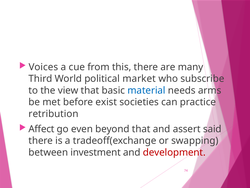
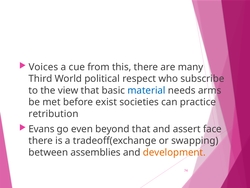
market: market -> respect
Affect: Affect -> Evans
said: said -> face
investment: investment -> assemblies
development colour: red -> orange
